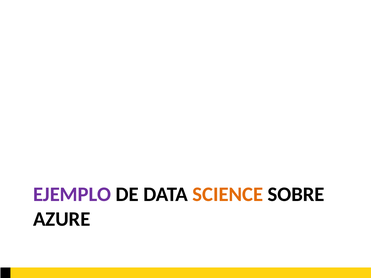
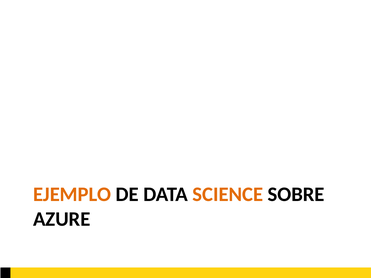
EJEMPLO colour: purple -> orange
